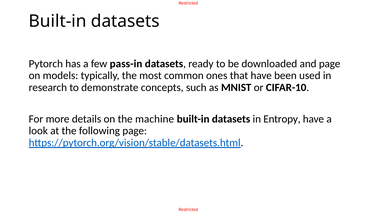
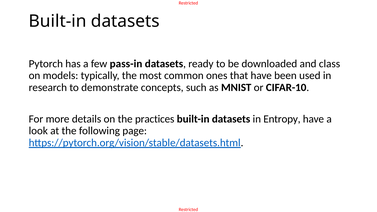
and page: page -> class
machine: machine -> practices
